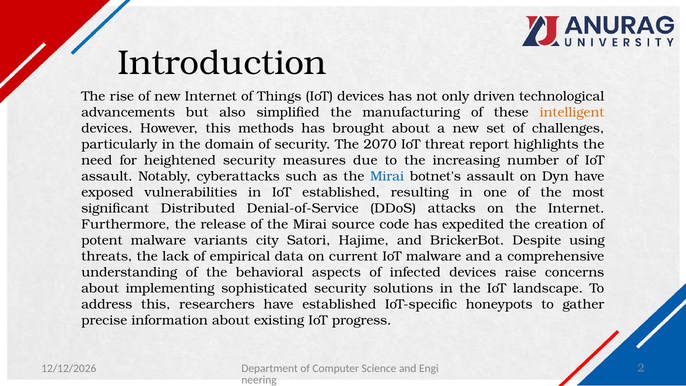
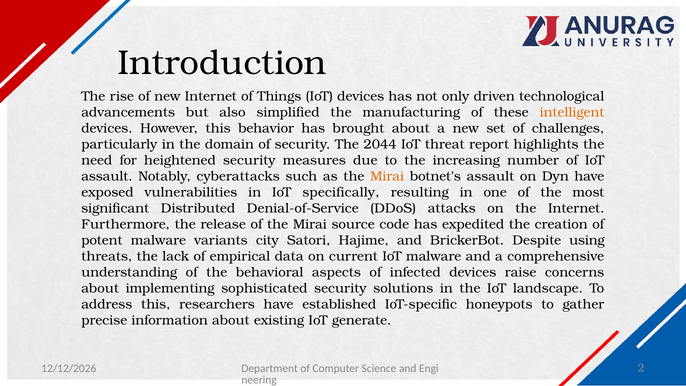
methods: methods -> behavior
2070: 2070 -> 2044
Mirai at (387, 176) colour: blue -> orange
IoT established: established -> specifically
progress: progress -> generate
